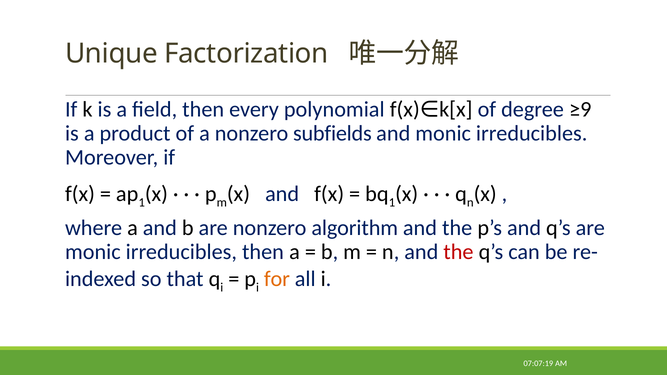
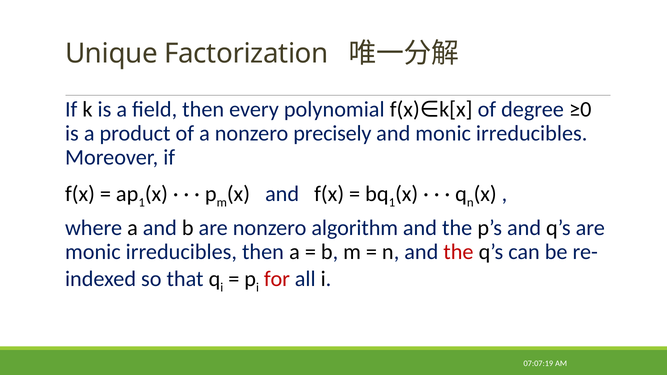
≥9: ≥9 -> ≥0
subfields: subfields -> precisely
for colour: orange -> red
